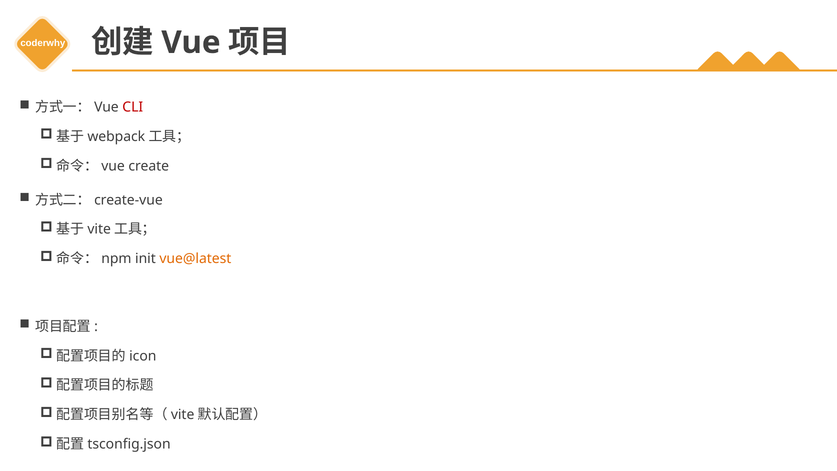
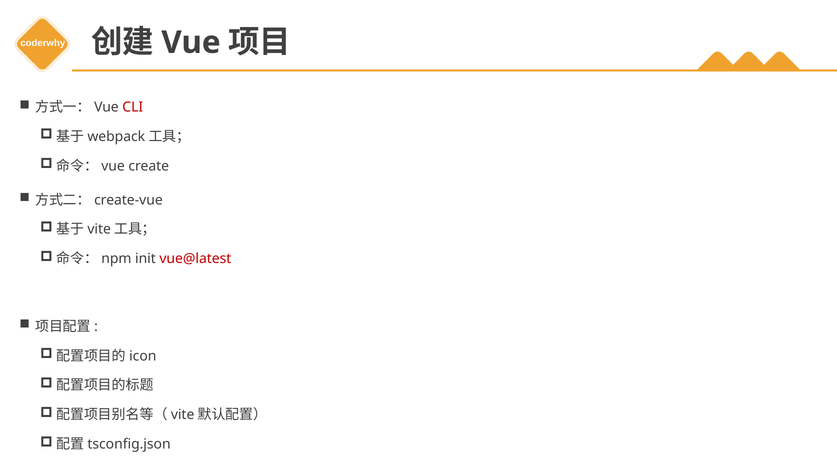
vue@latest colour: orange -> red
